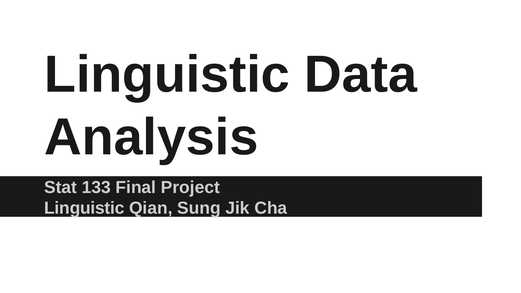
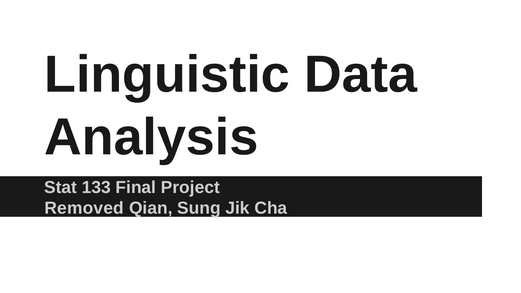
Linguistic at (84, 208): Linguistic -> Removed
